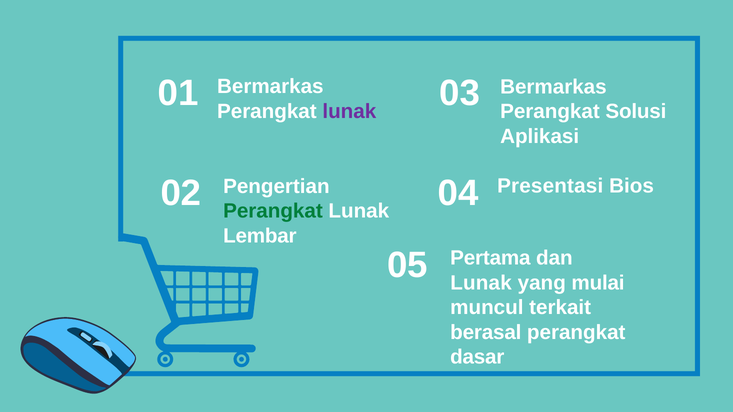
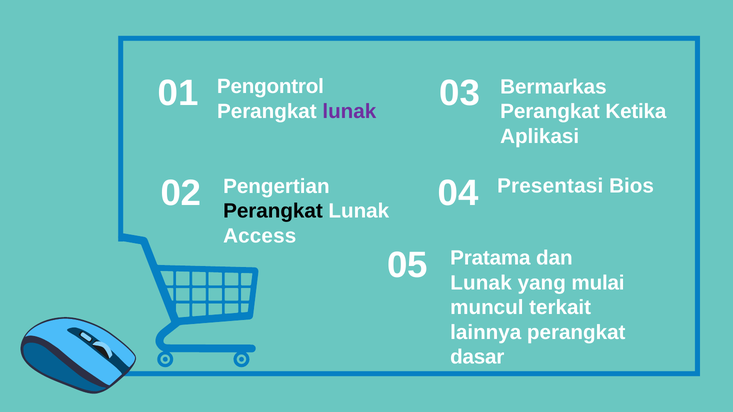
Bermarkas at (270, 87): Bermarkas -> Pengontrol
Solusi: Solusi -> Ketika
Perangkat at (273, 211) colour: green -> black
Lembar: Lembar -> Access
Pertama: Pertama -> Pratama
berasal: berasal -> lainnya
